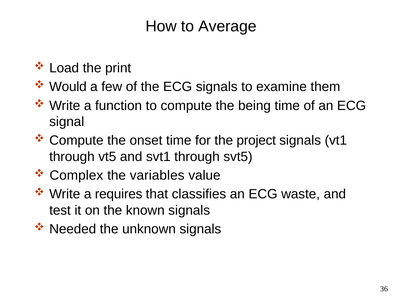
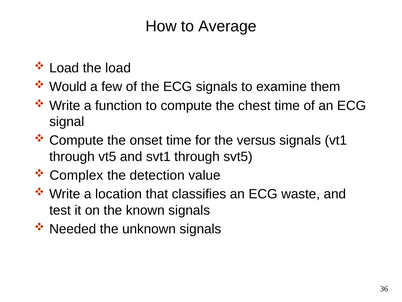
the print: print -> load
being: being -> chest
project: project -> versus
variables: variables -> detection
requires: requires -> location
